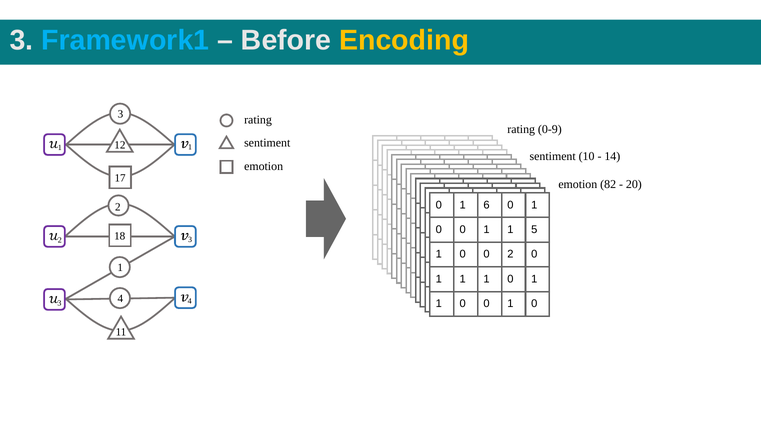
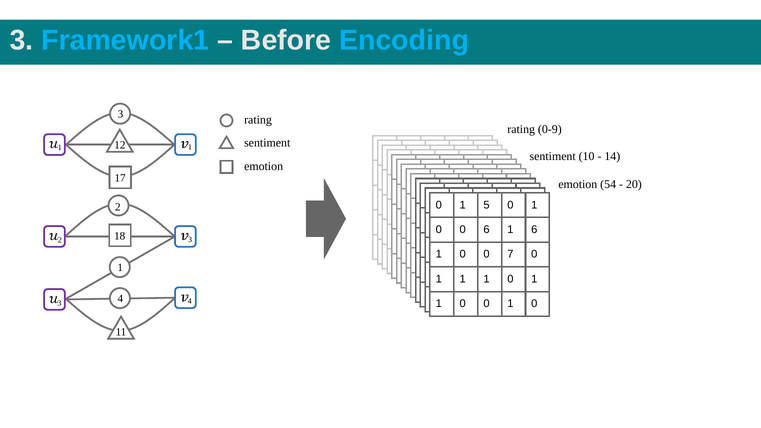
Encoding colour: yellow -> light blue
82: 82 -> 54
6: 6 -> 5
1 at (487, 230): 1 -> 6
1 5: 5 -> 6
0 2: 2 -> 7
